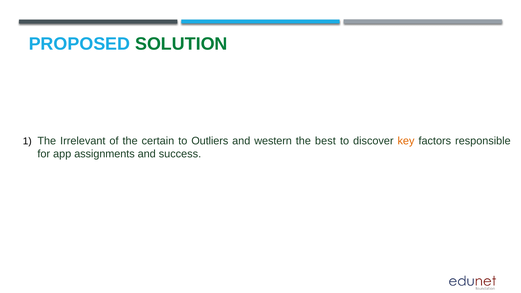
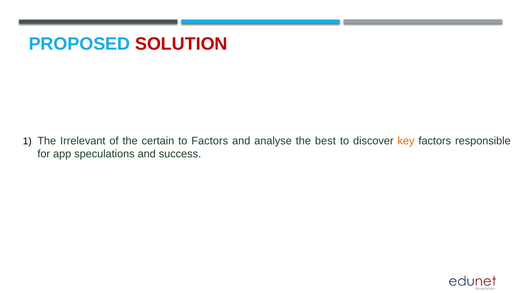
SOLUTION colour: green -> red
to Outliers: Outliers -> Factors
western: western -> analyse
assignments: assignments -> speculations
